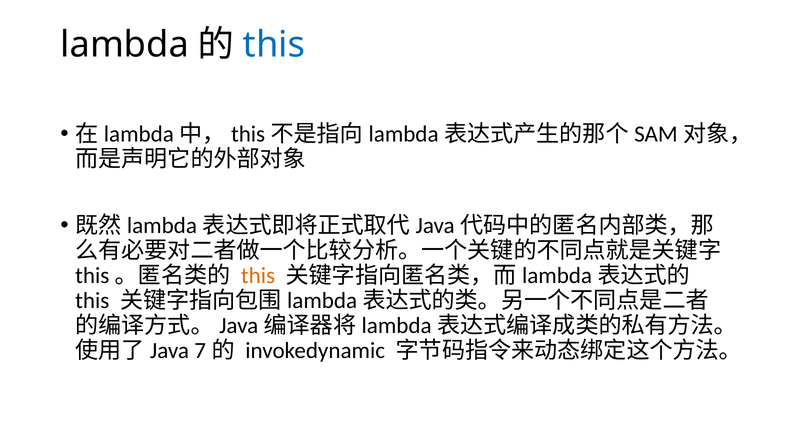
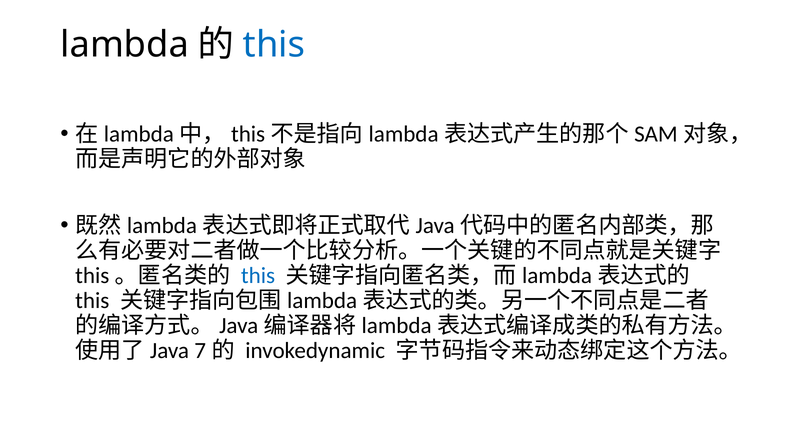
this at (258, 275) colour: orange -> blue
